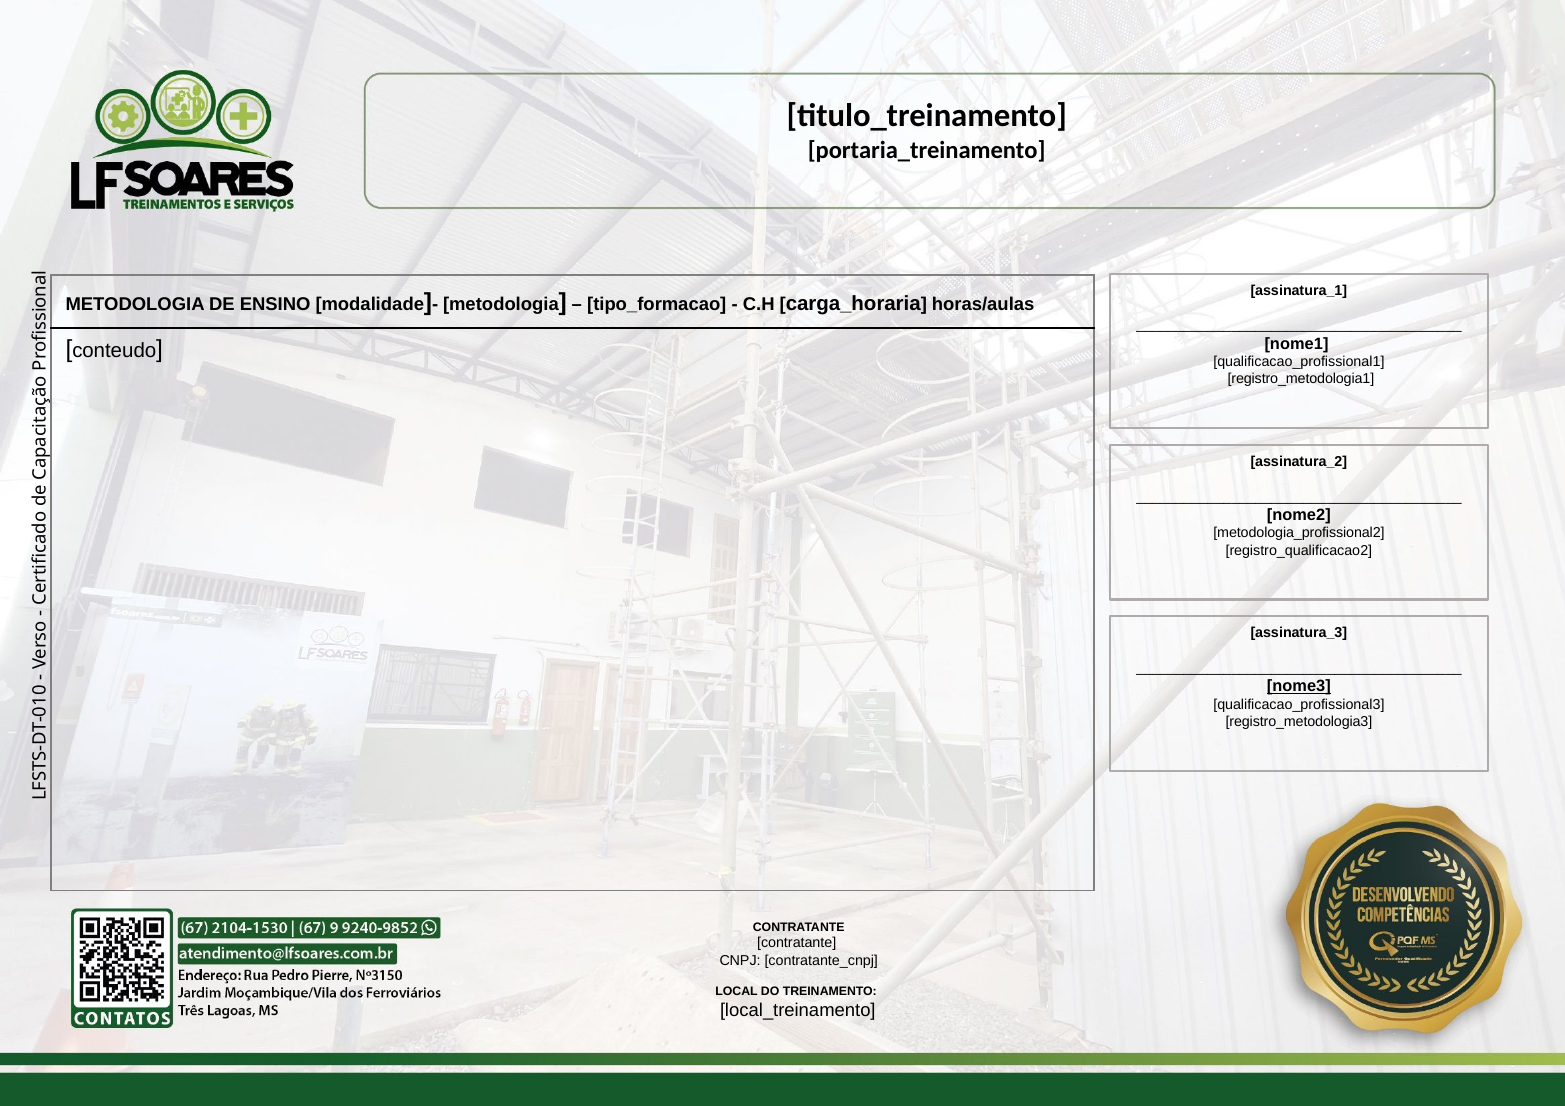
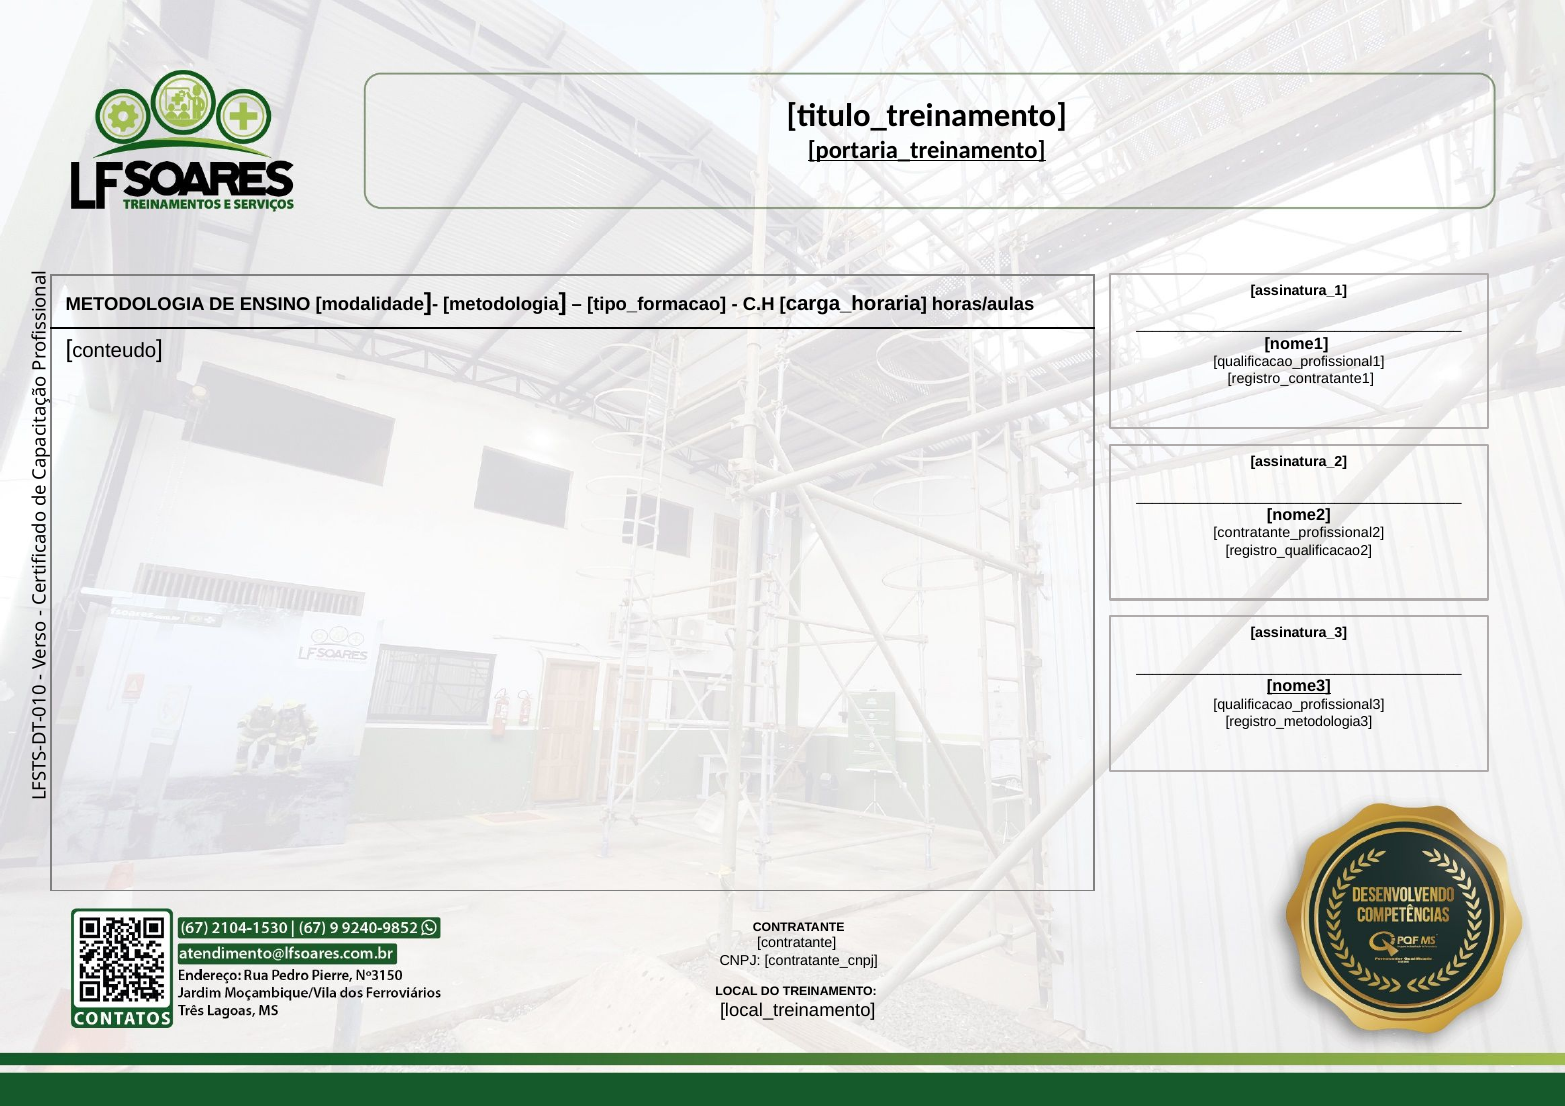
portaria_treinamento underline: none -> present
registro_metodologia1: registro_metodologia1 -> registro_contratante1
metodologia_profissional2: metodologia_profissional2 -> contratante_profissional2
